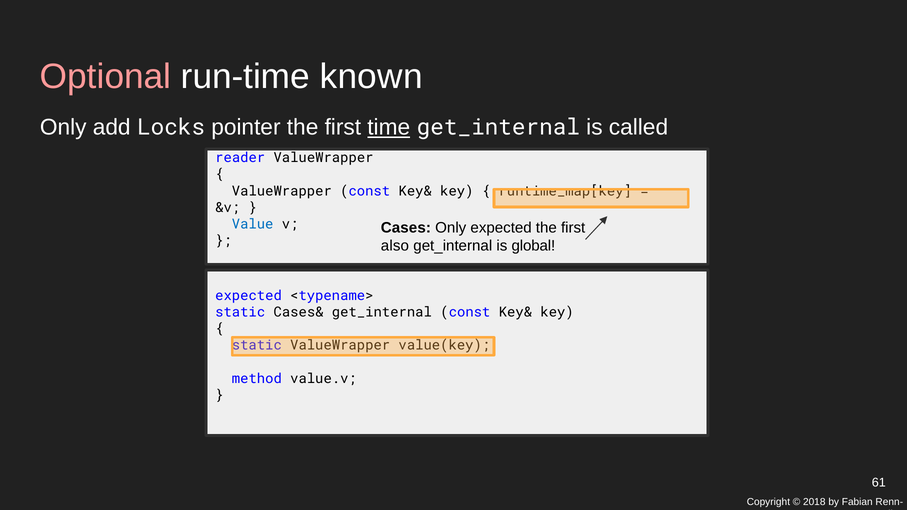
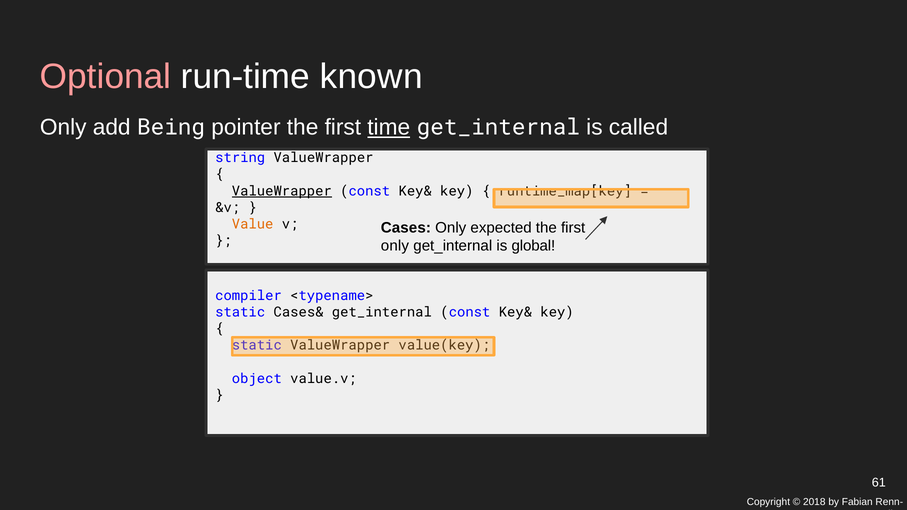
Locks: Locks -> Being
reader: reader -> string
ValueWrapper at (282, 191) underline: none -> present
Value colour: blue -> orange
also at (395, 246): also -> only
expected at (249, 296): expected -> compiler
method: method -> object
